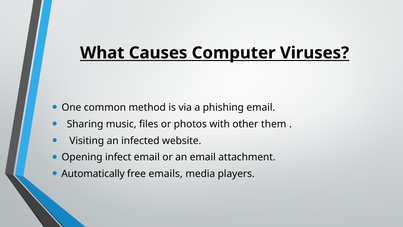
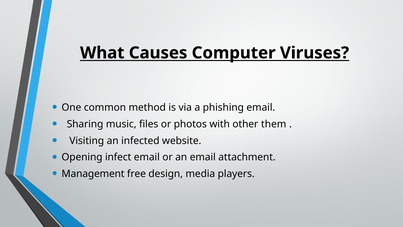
Automatically: Automatically -> Management
emails: emails -> design
